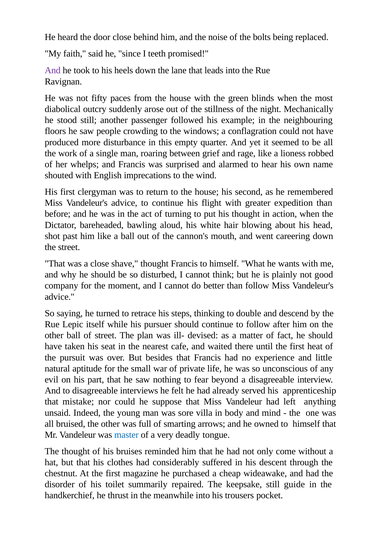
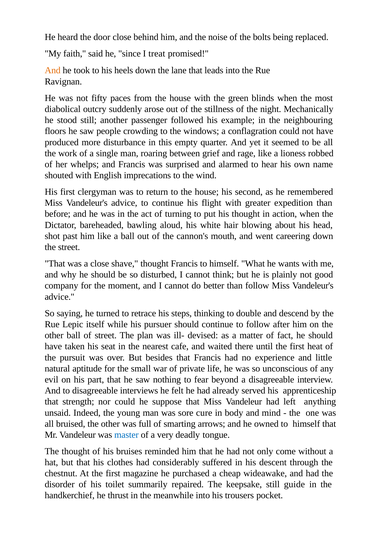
teeth: teeth -> treat
And at (53, 70) colour: purple -> orange
mistake: mistake -> strength
villa: villa -> cure
